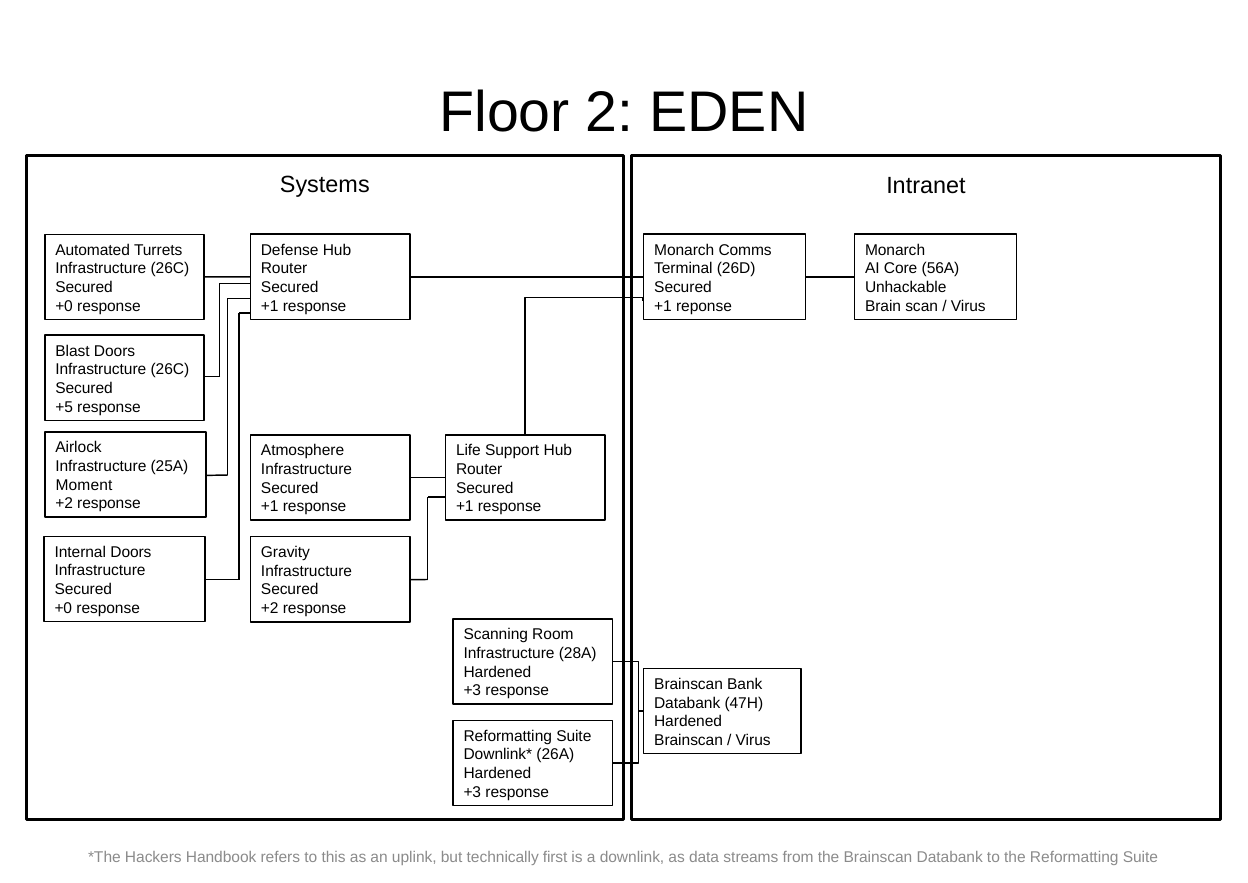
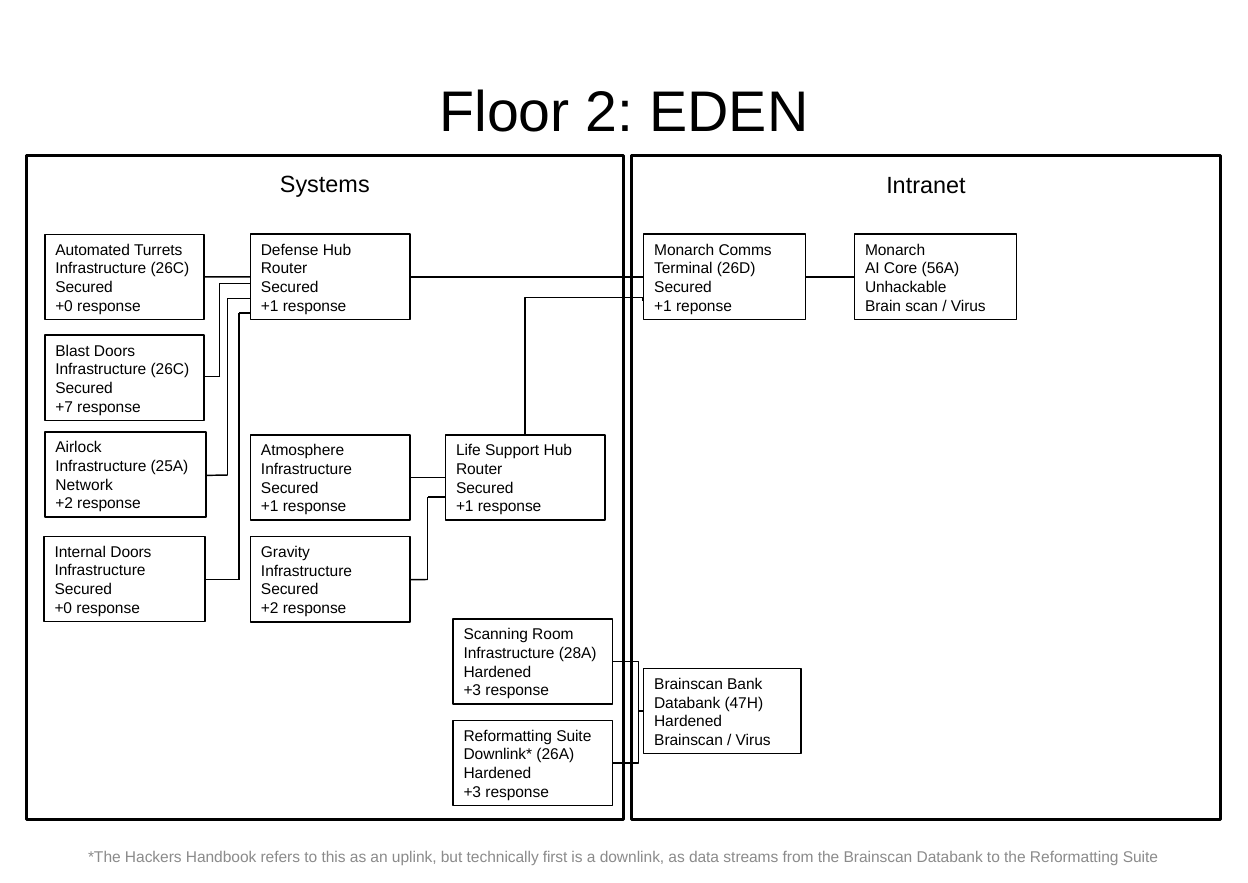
+5: +5 -> +7
Moment: Moment -> Network
